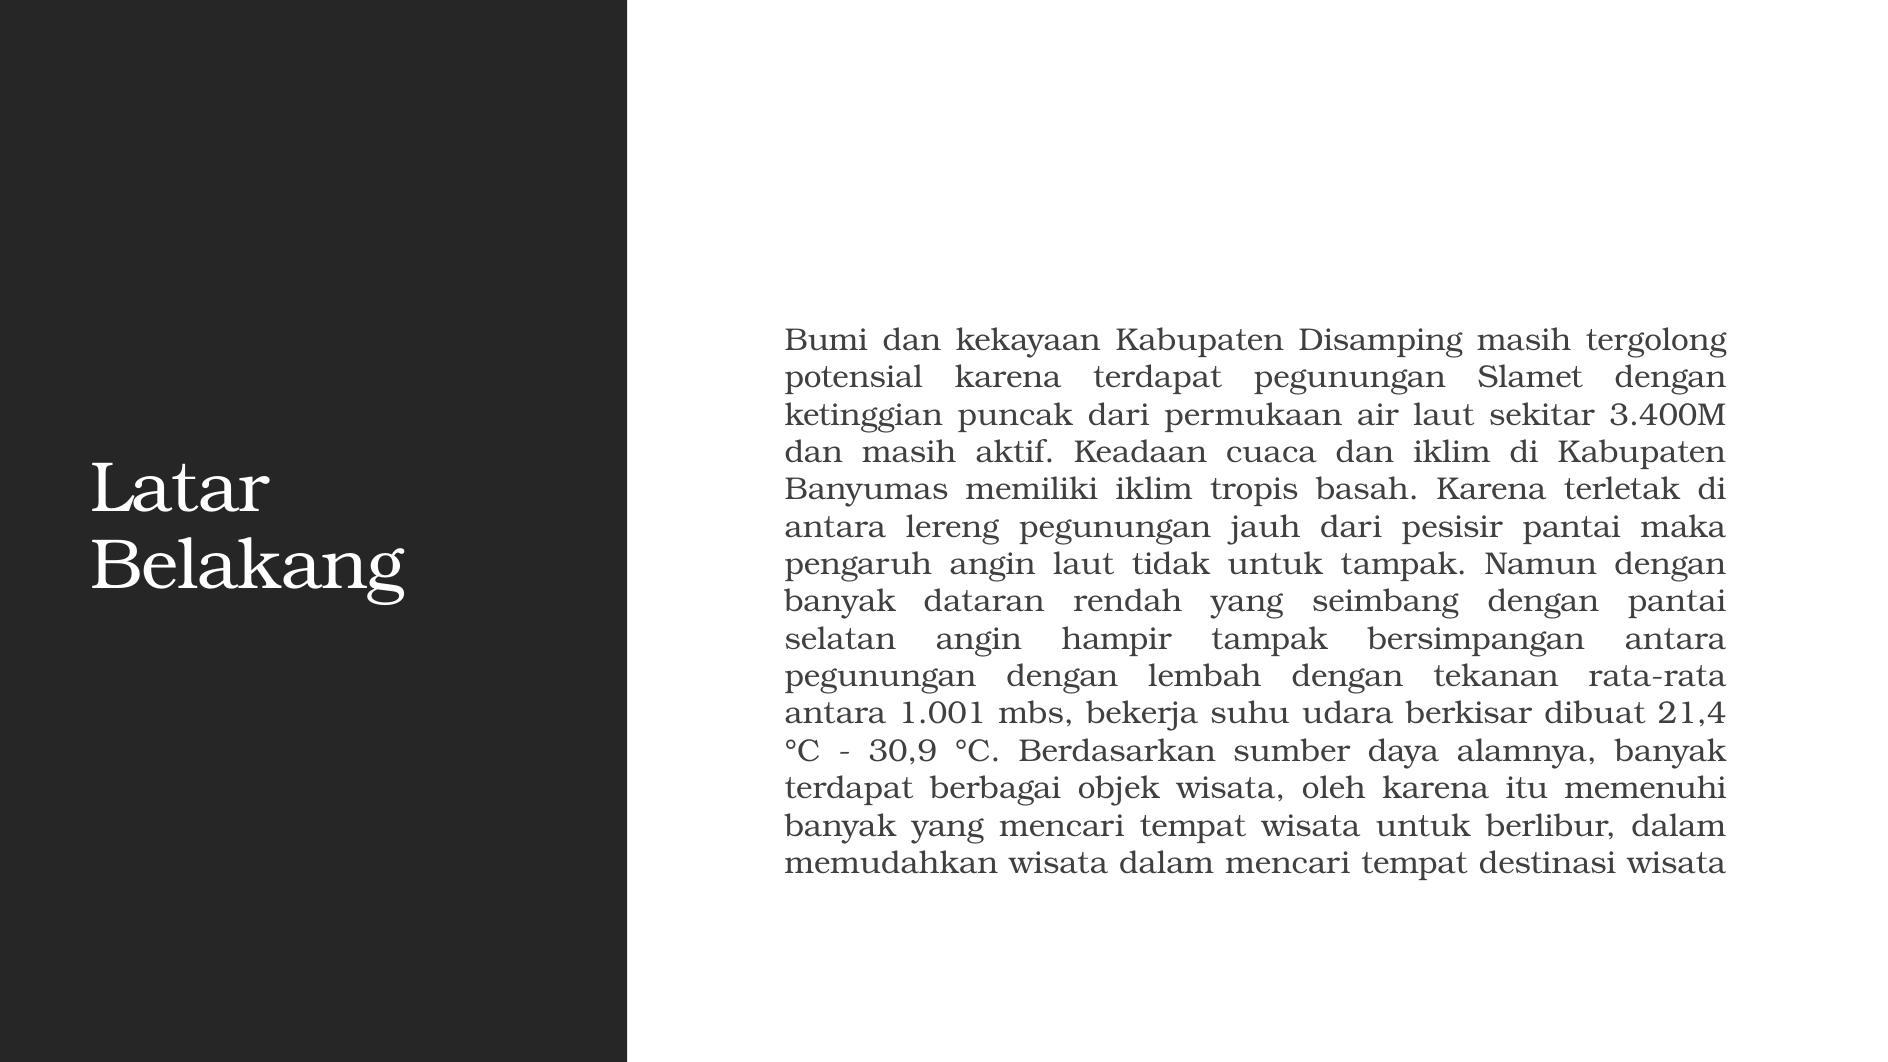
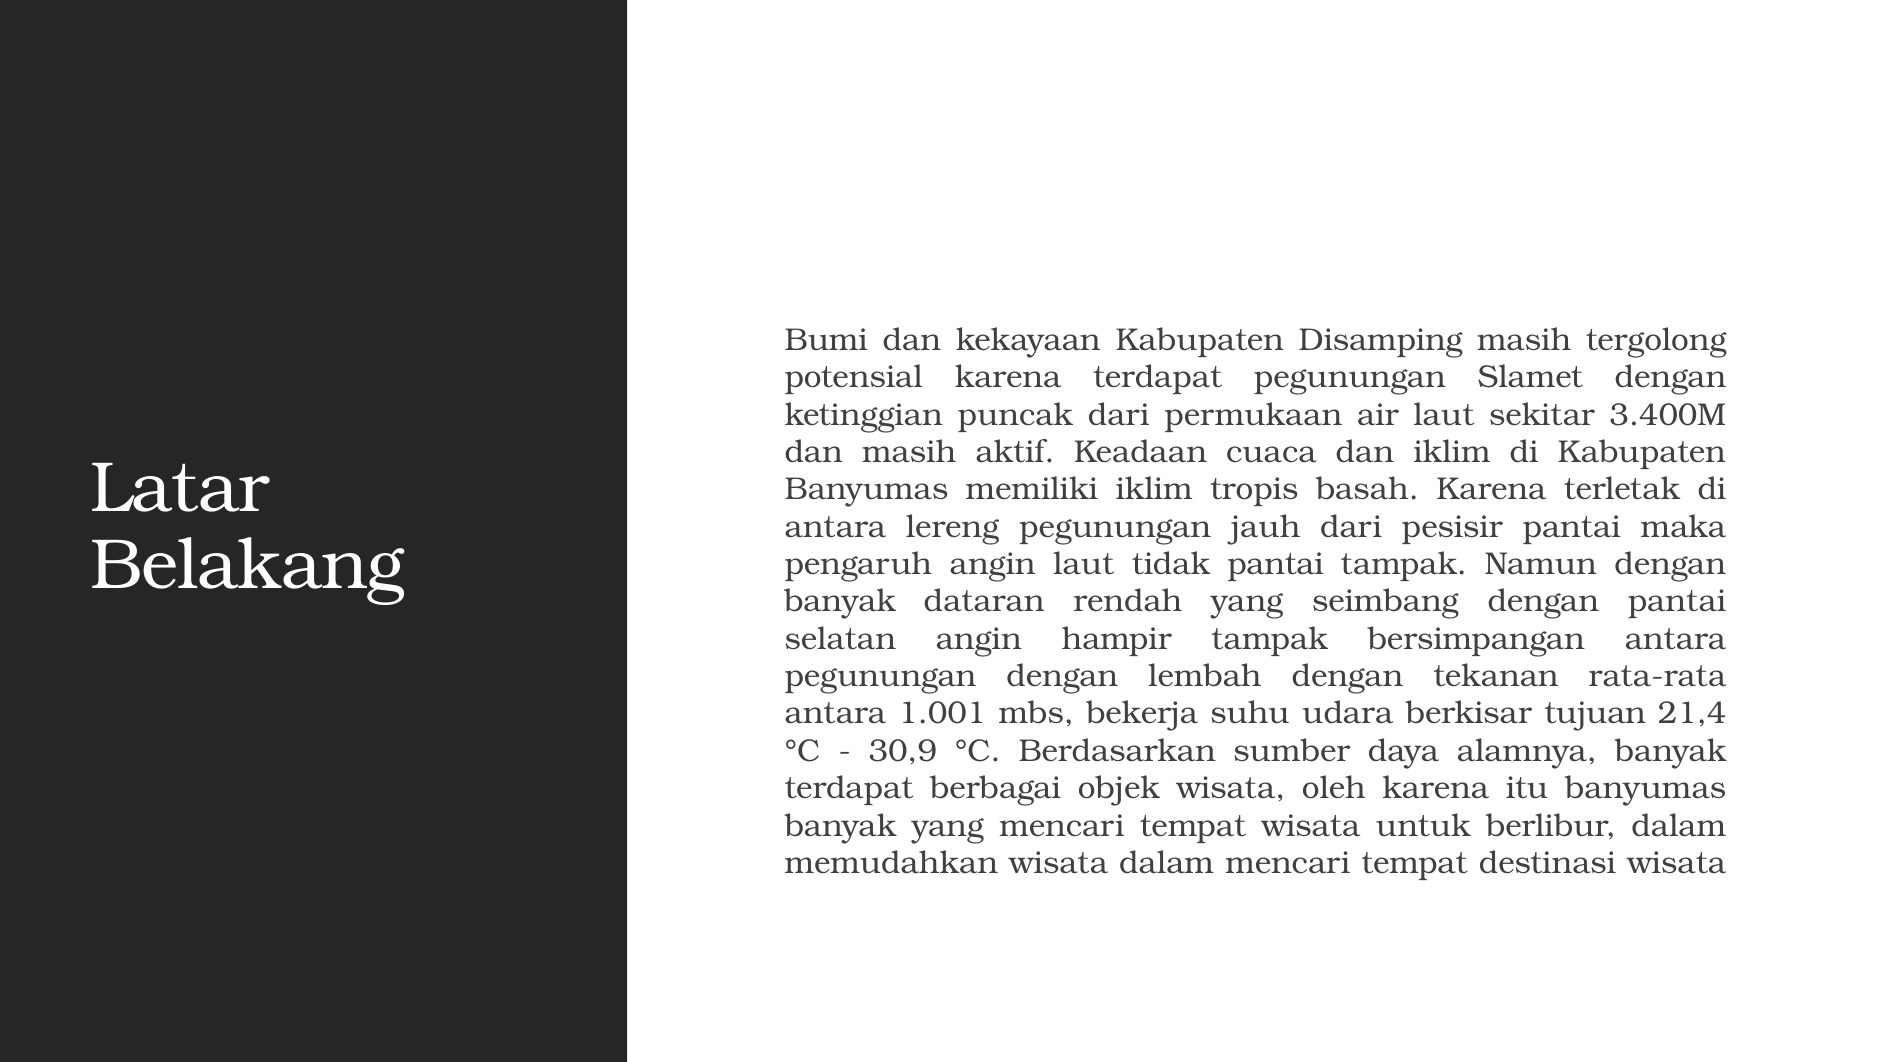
tidak untuk: untuk -> pantai
dibuat: dibuat -> tujuan
itu memenuhi: memenuhi -> banyumas
